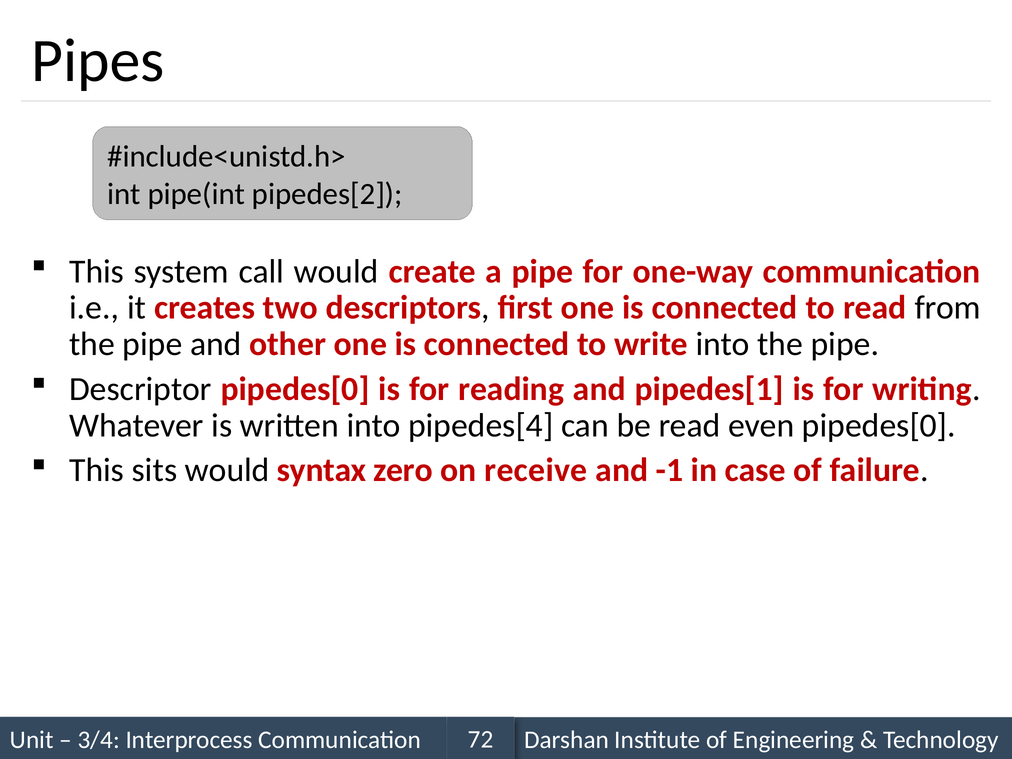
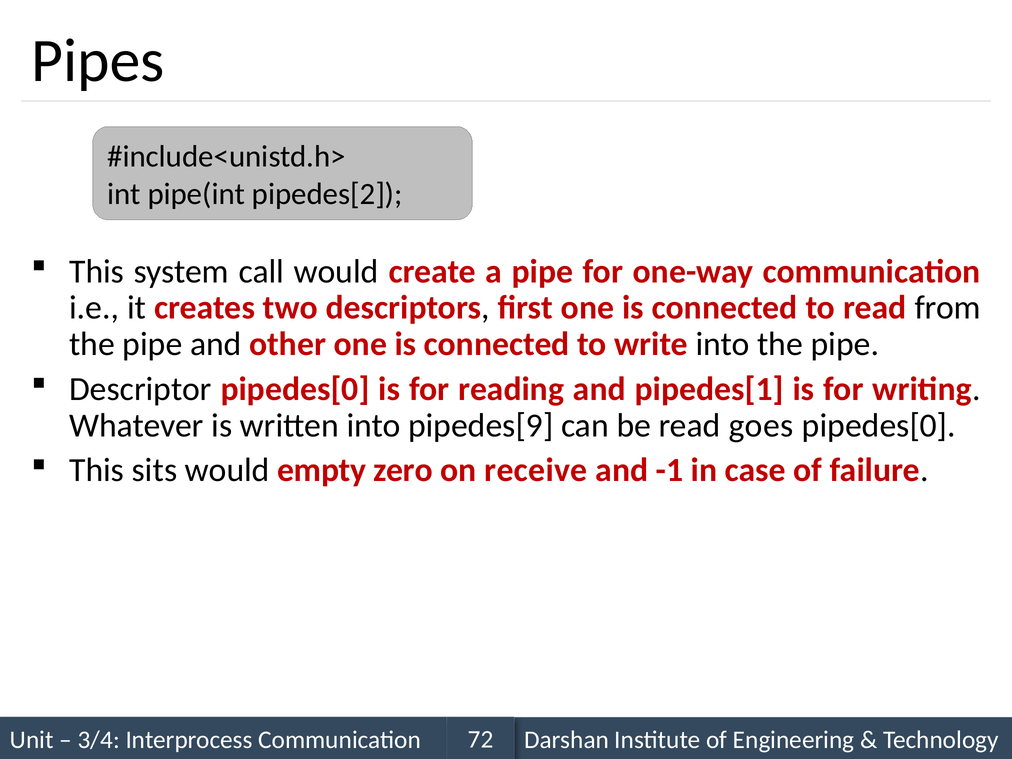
pipedes[4: pipedes[4 -> pipedes[9
even: even -> goes
syntax: syntax -> empty
